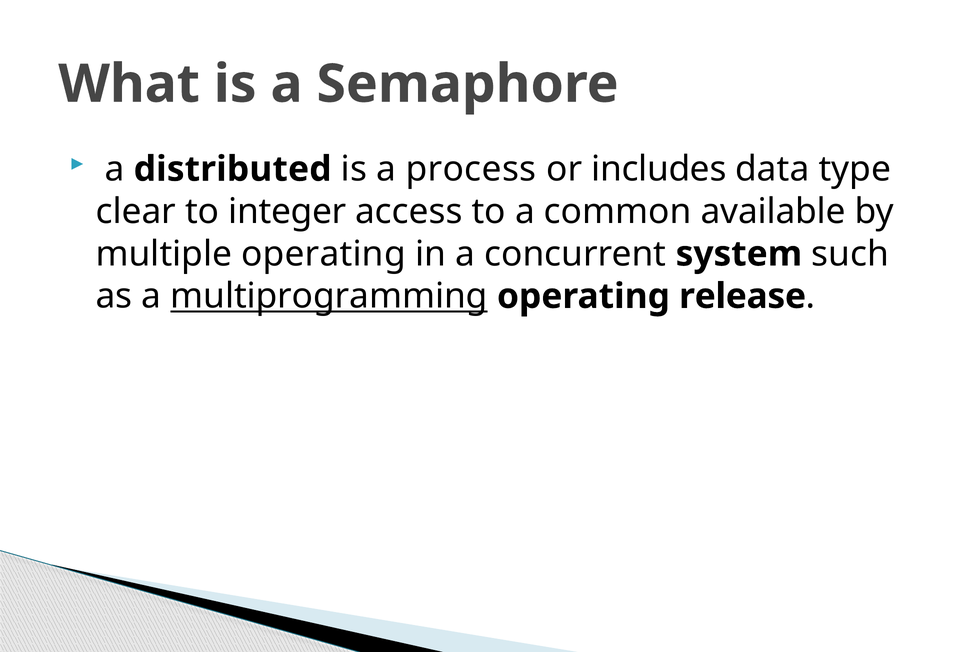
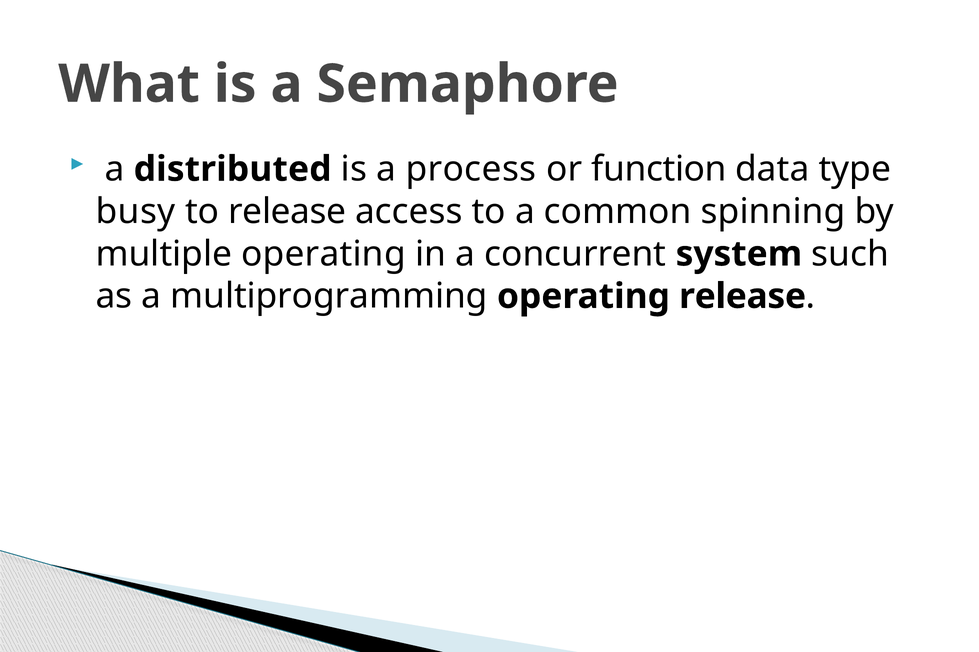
includes: includes -> function
clear: clear -> busy
to integer: integer -> release
available: available -> spinning
multiprogramming underline: present -> none
